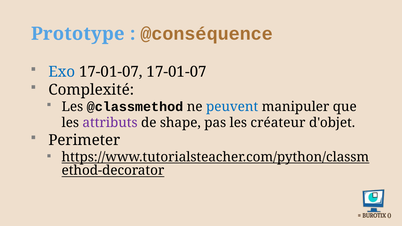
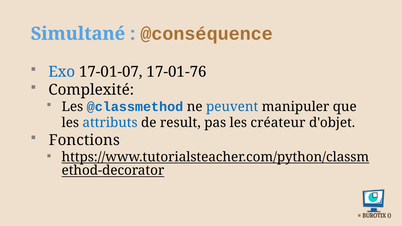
Prototype: Prototype -> Simultané
17-01-07 17-01-07: 17-01-07 -> 17-01-76
@classmethod colour: black -> blue
attributs colour: purple -> blue
shape: shape -> result
Perimeter: Perimeter -> Fonctions
